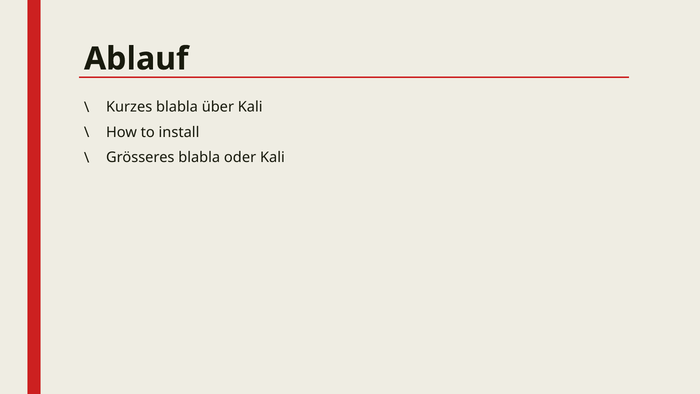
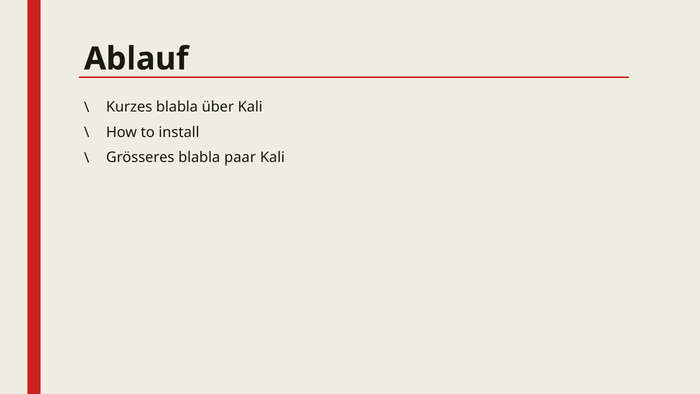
oder: oder -> paar
